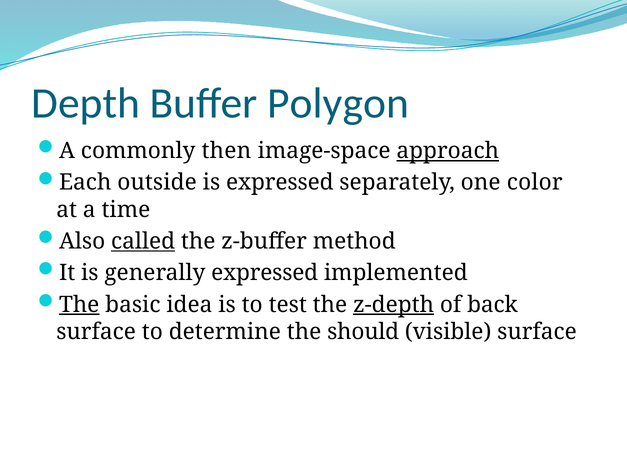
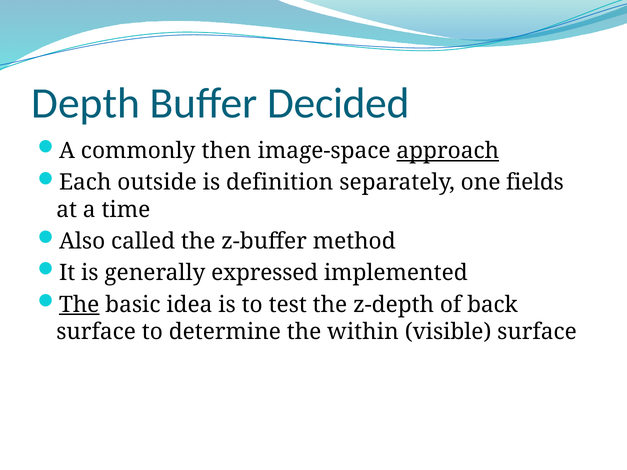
Polygon: Polygon -> Decided
is expressed: expressed -> definition
color: color -> fields
called underline: present -> none
z-depth underline: present -> none
should: should -> within
